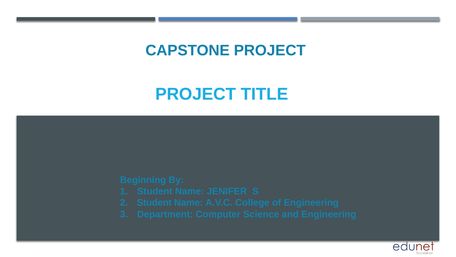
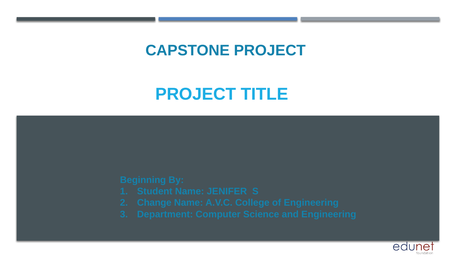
Student at (154, 202): Student -> Change
